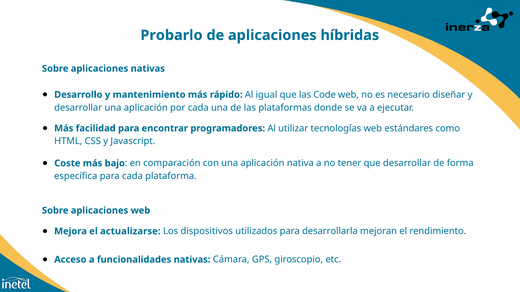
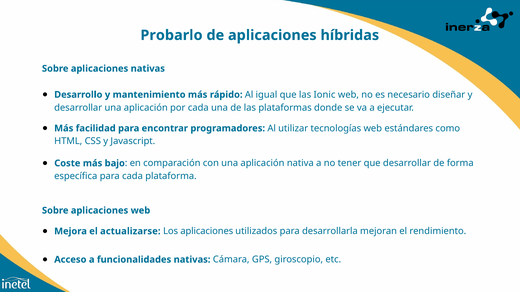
Code: Code -> Ionic
Los dispositivos: dispositivos -> aplicaciones
